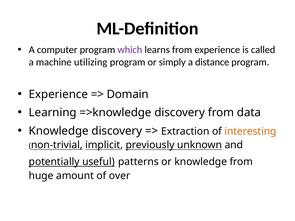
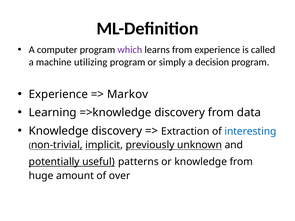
distance: distance -> decision
Domain: Domain -> Markov
interesting colour: orange -> blue
